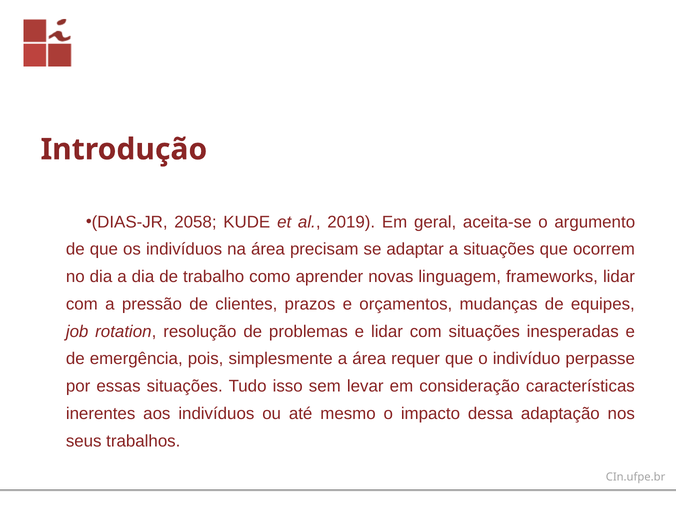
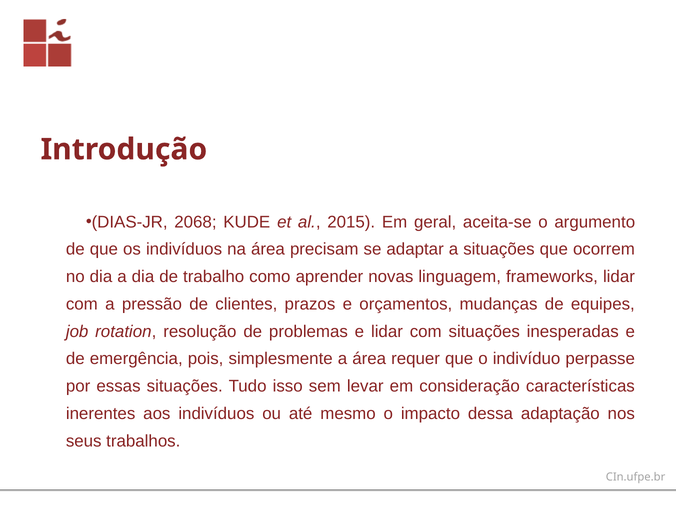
2058: 2058 -> 2068
2019: 2019 -> 2015
